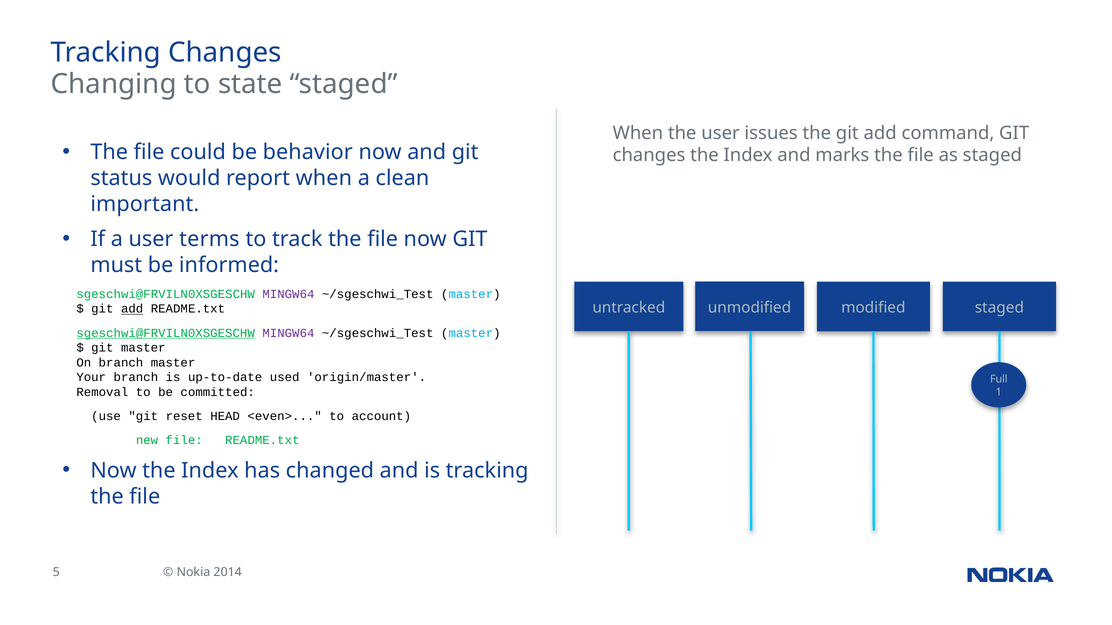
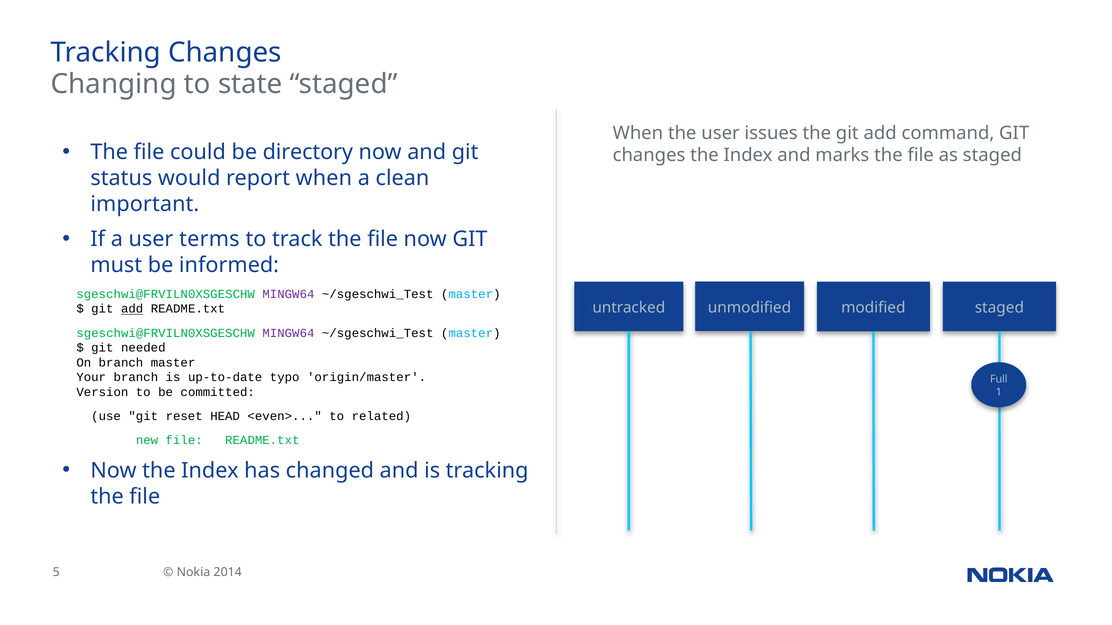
behavior: behavior -> directory
sgeschwi@FRVILN0XSGESCHW at (166, 333) underline: present -> none
git master: master -> needed
used: used -> typo
Removal: Removal -> Version
account: account -> related
